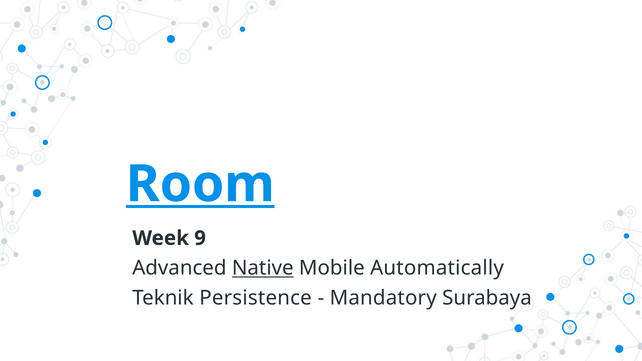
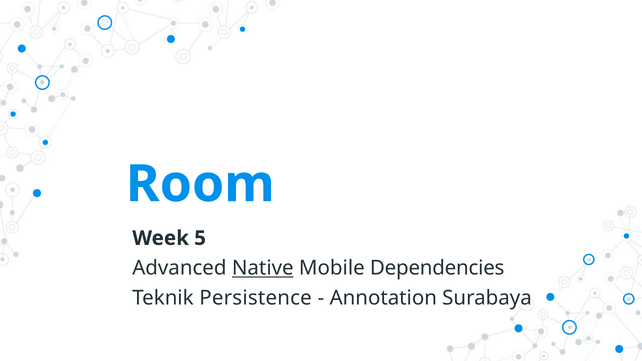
Room underline: present -> none
9: 9 -> 5
Automatically: Automatically -> Dependencies
Mandatory: Mandatory -> Annotation
